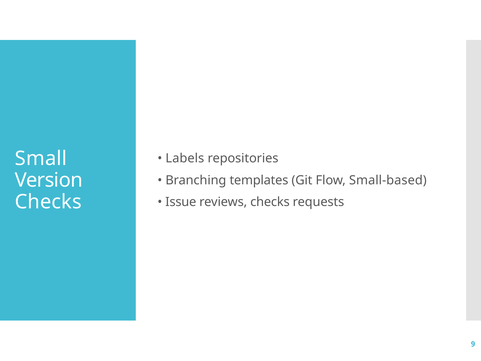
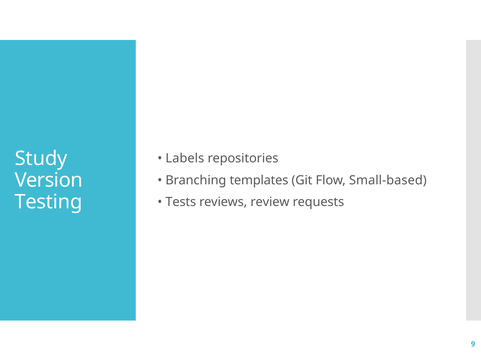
Small: Small -> Study
Checks at (48, 202): Checks -> Testing
Issue: Issue -> Tests
reviews checks: checks -> review
